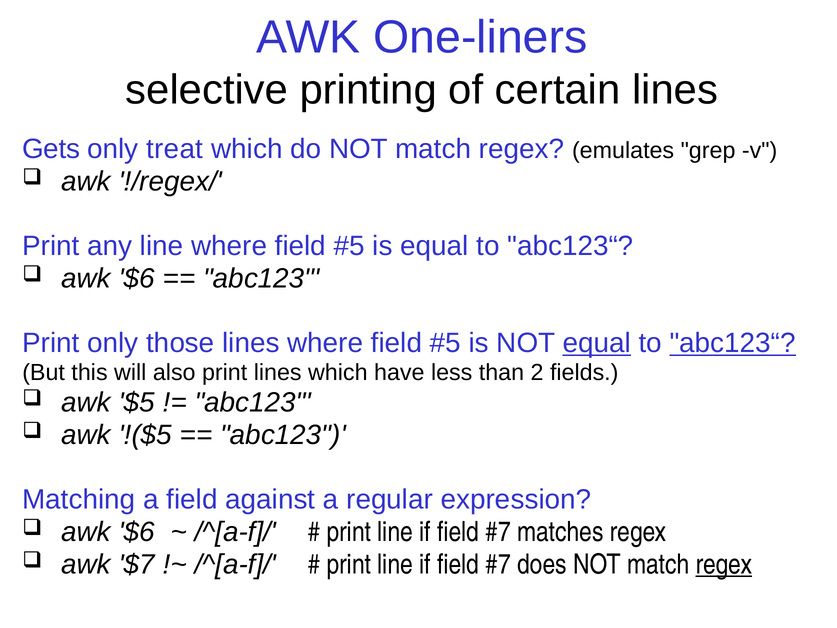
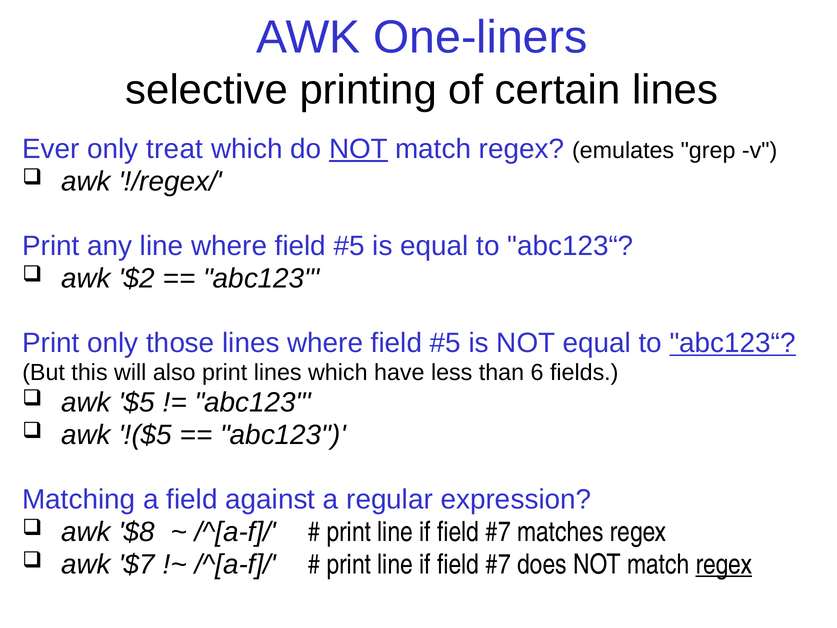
Gets: Gets -> Ever
NOT at (359, 149) underline: none -> present
$6 at (137, 278): $6 -> $2
equal at (597, 343) underline: present -> none
2: 2 -> 6
$6 at (137, 532): $6 -> $8
